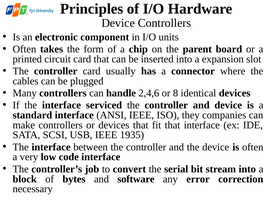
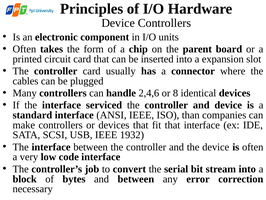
they: they -> than
1935: 1935 -> 1932
and software: software -> between
